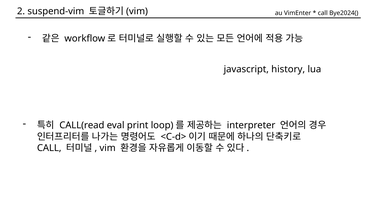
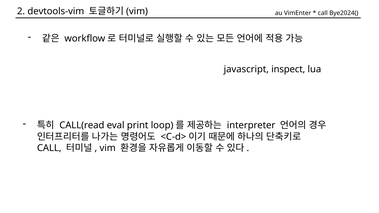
suspend-vim: suspend-vim -> devtools-vim
history: history -> inspect
